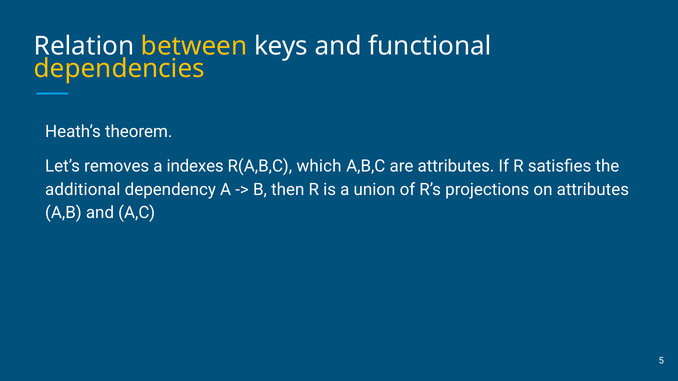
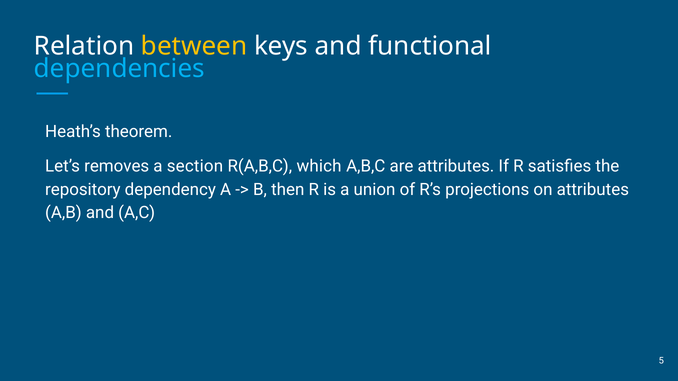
dependencies colour: yellow -> light blue
indexes: indexes -> section
additional: additional -> repository
